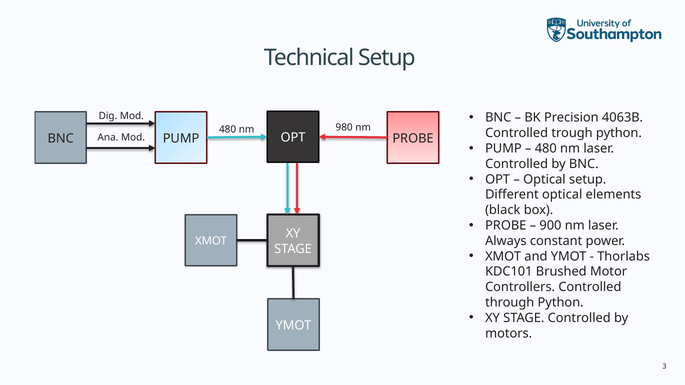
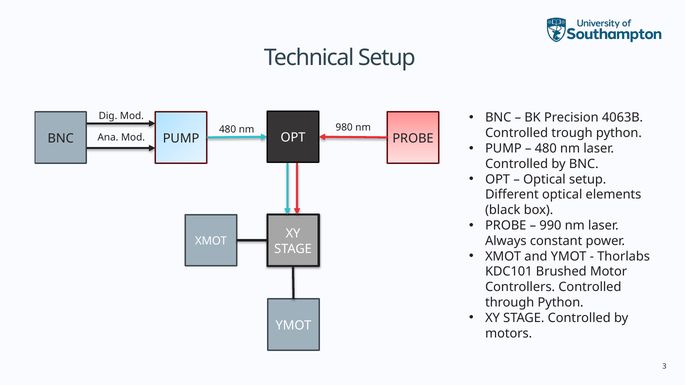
900: 900 -> 990
